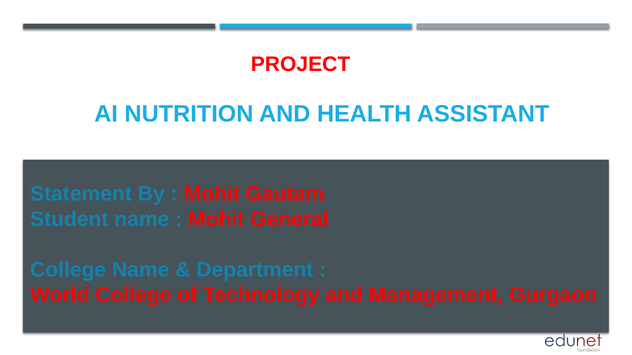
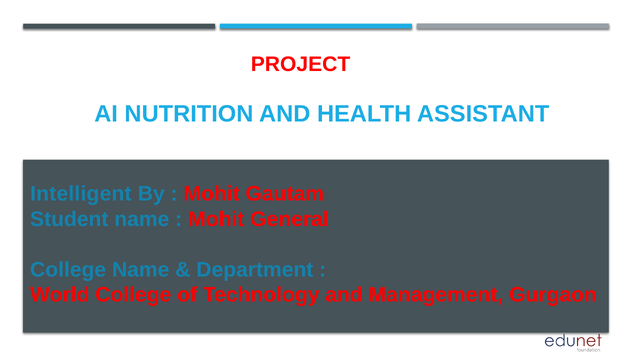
Statement: Statement -> Intelligent
